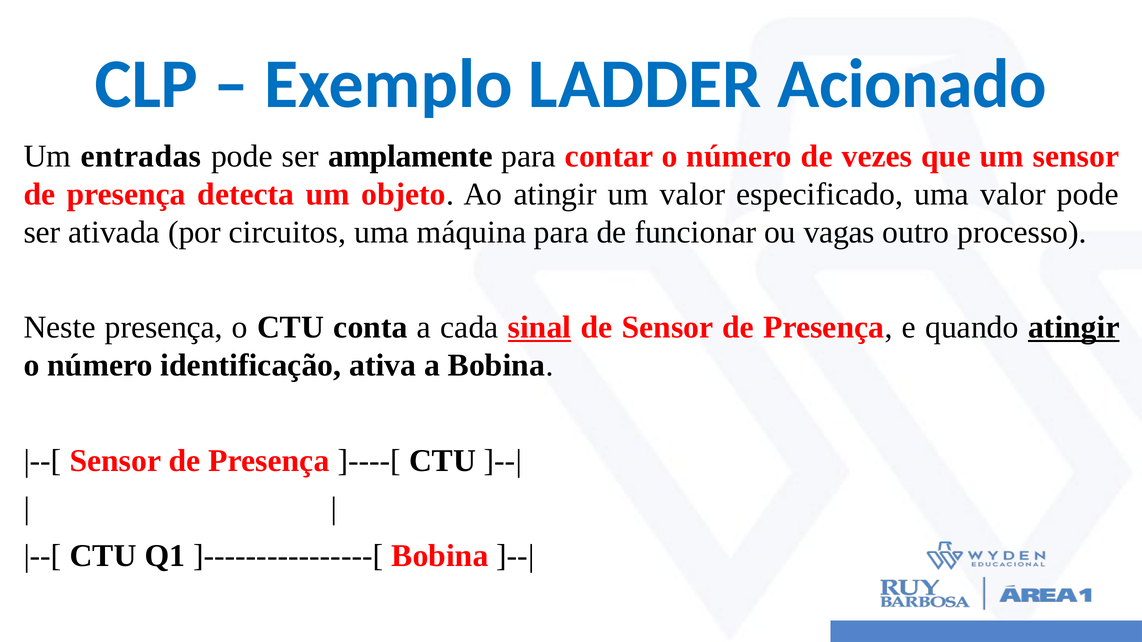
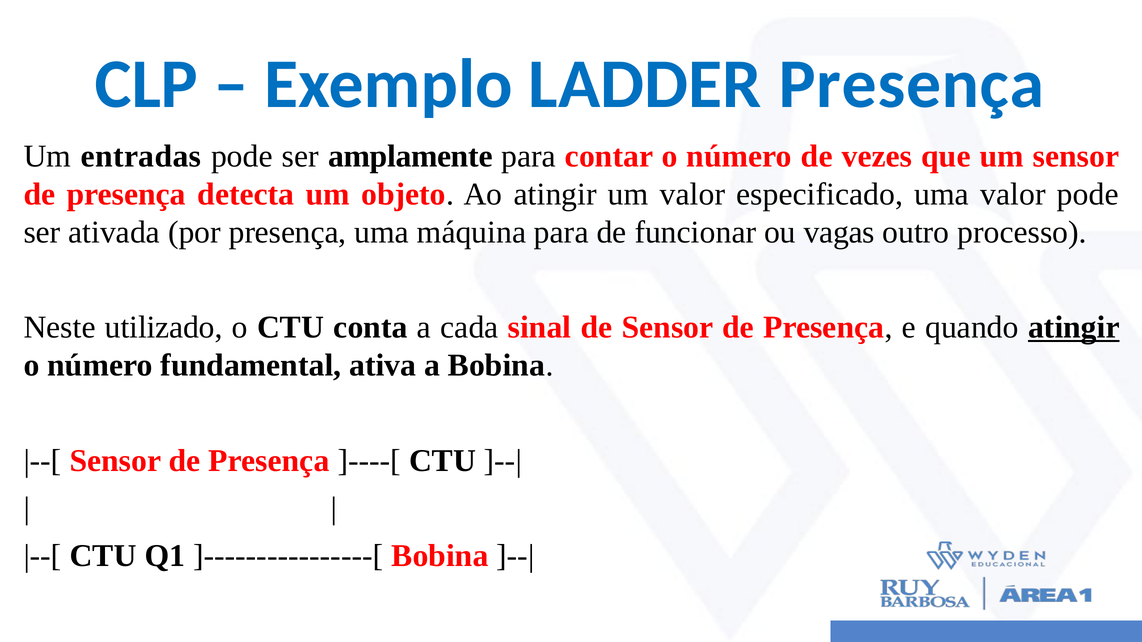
LADDER Acionado: Acionado -> Presença
por circuitos: circuitos -> presença
Neste presença: presença -> utilizado
sinal underline: present -> none
identificação: identificação -> fundamental
